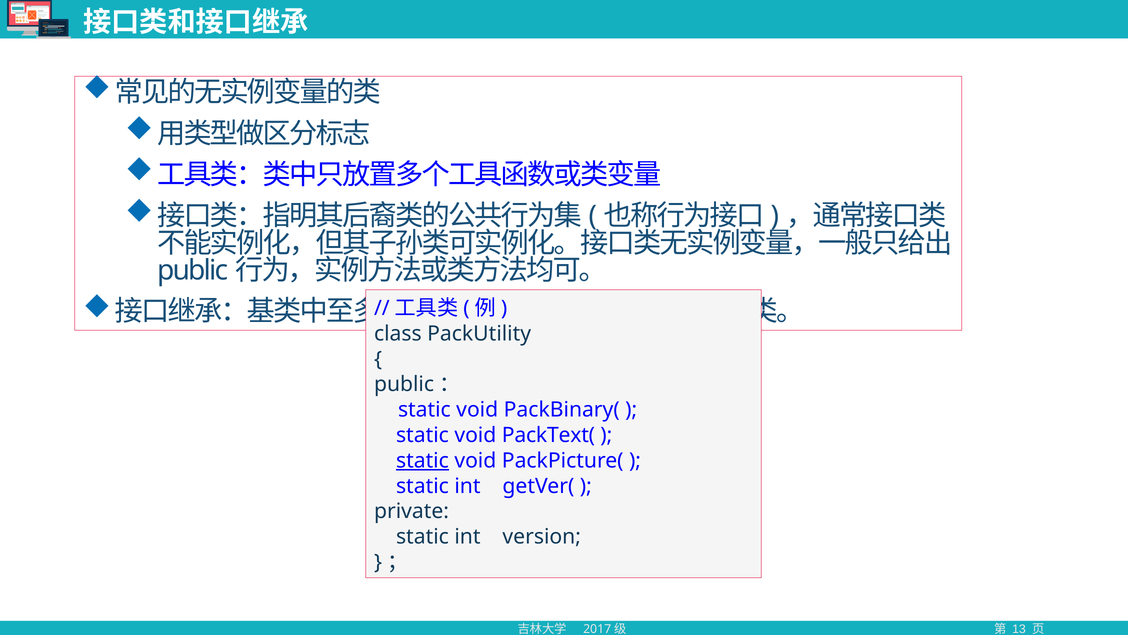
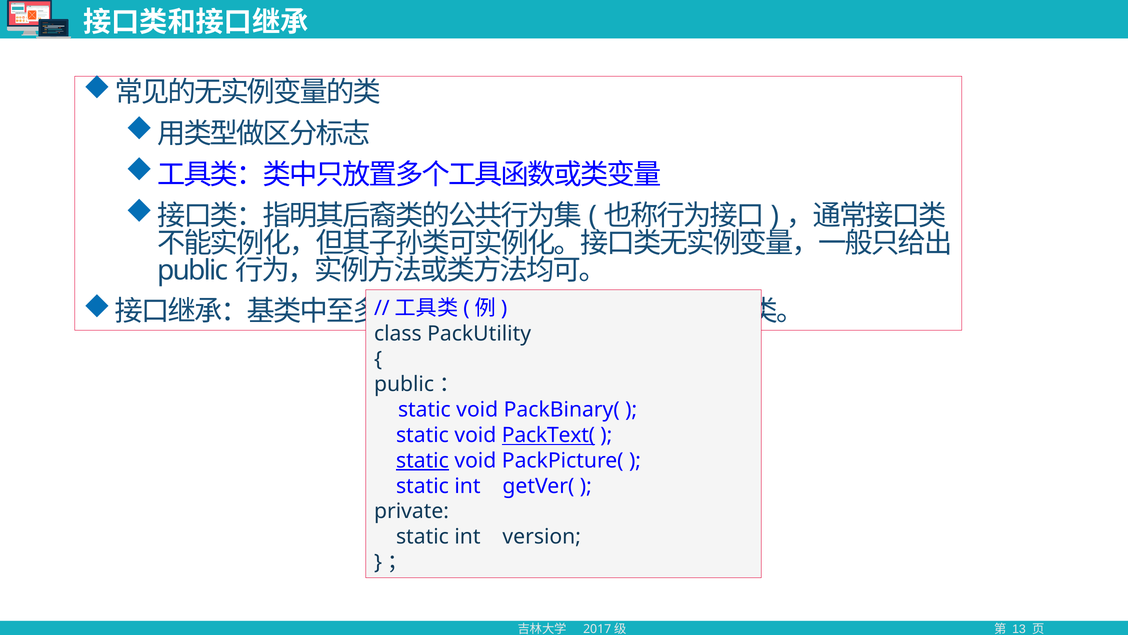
PackText( underline: none -> present
